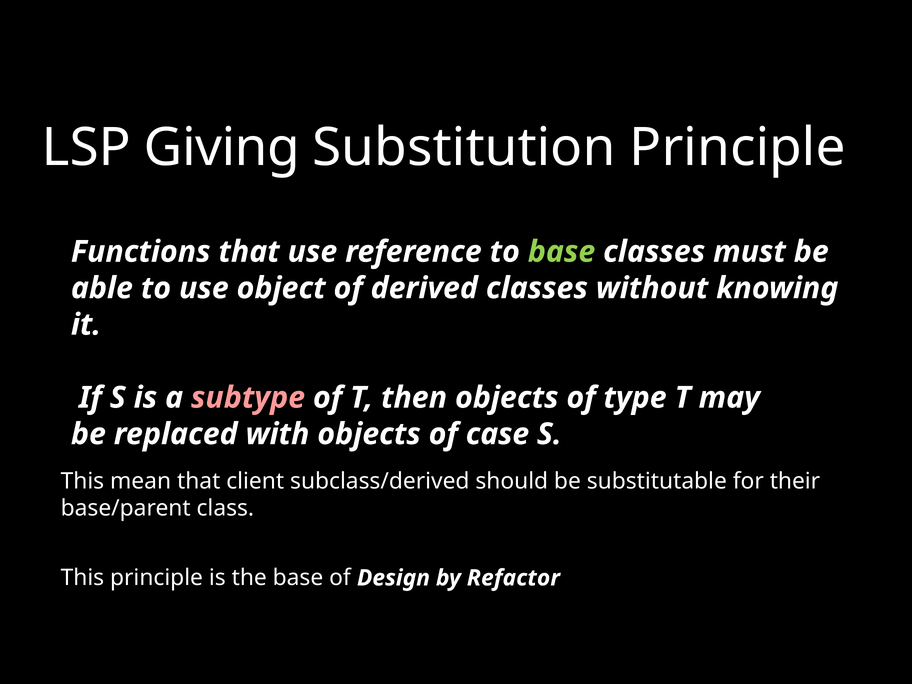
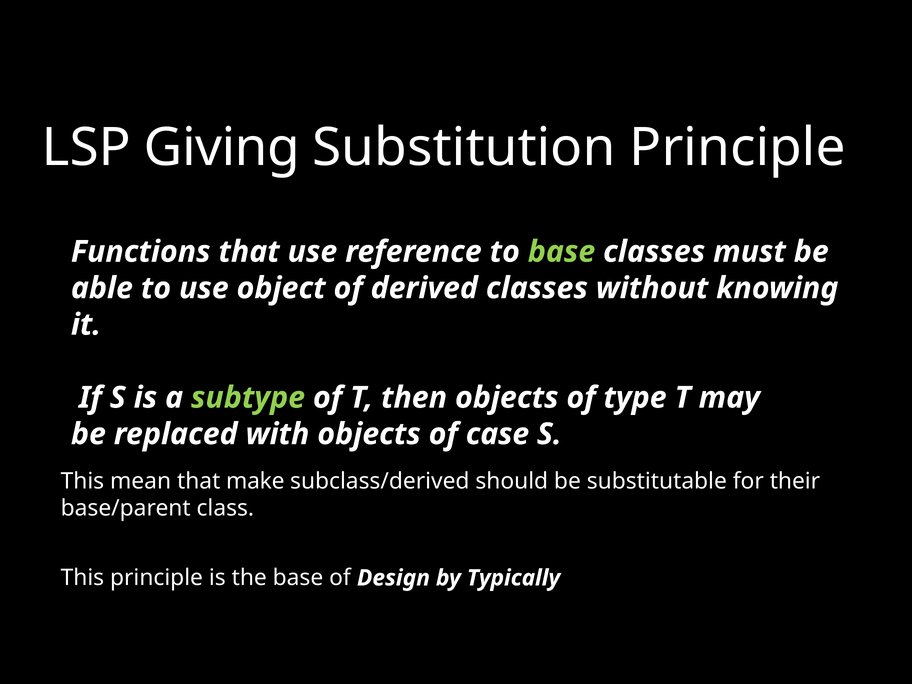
subtype colour: pink -> light green
client: client -> make
Refactor: Refactor -> Typically
